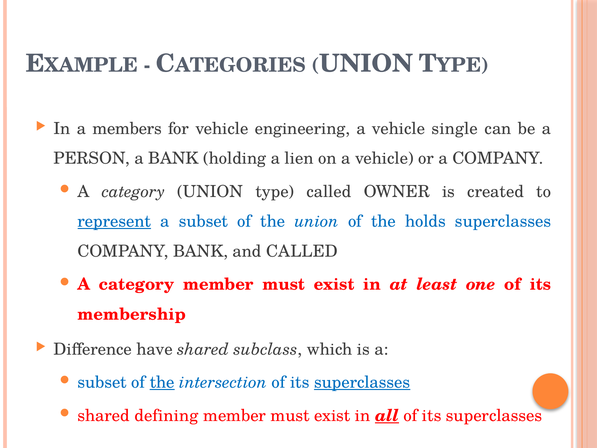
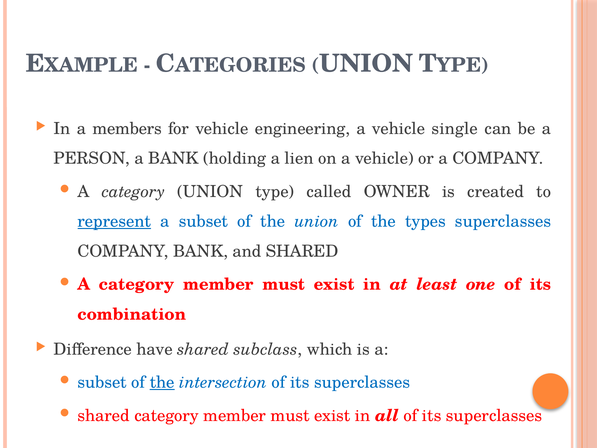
holds: holds -> types
and CALLED: CALLED -> SHARED
membership: membership -> combination
superclasses at (362, 382) underline: present -> none
shared defining: defining -> category
all underline: present -> none
